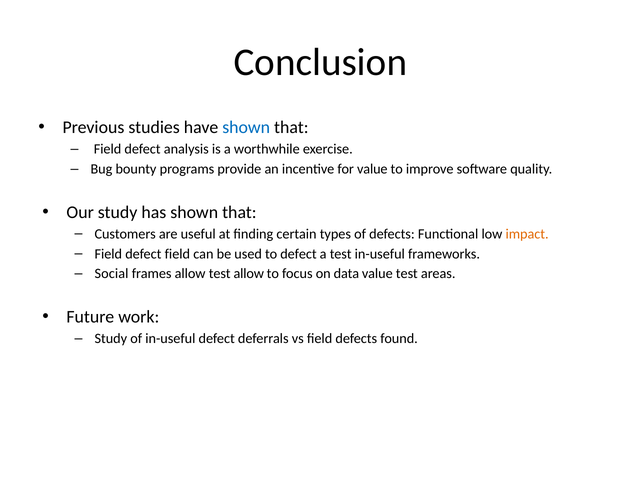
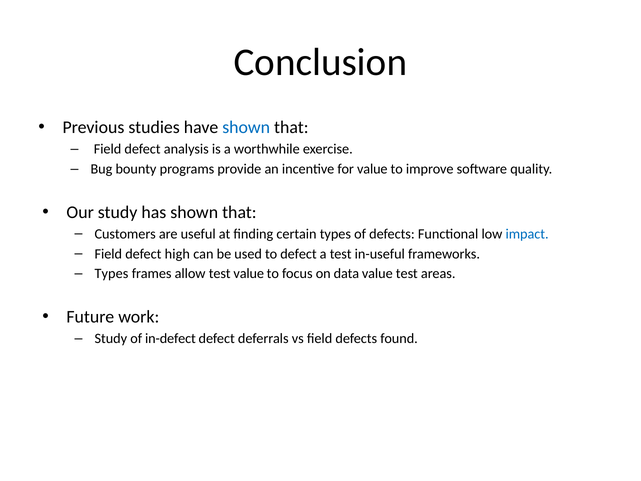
impact colour: orange -> blue
defect field: field -> high
Social at (111, 274): Social -> Types
test allow: allow -> value
of in-useful: in-useful -> in-defect
